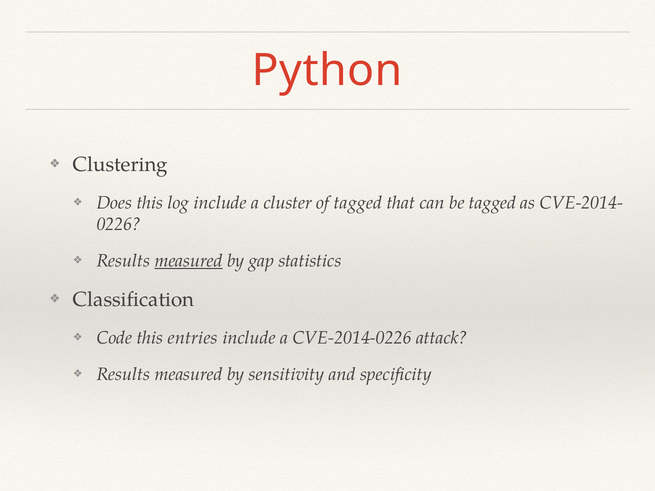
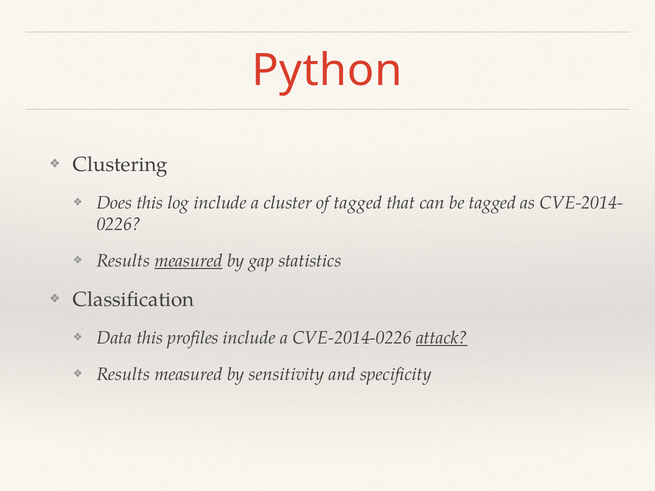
Code: Code -> Data
entries: entries -> profiles
attack underline: none -> present
